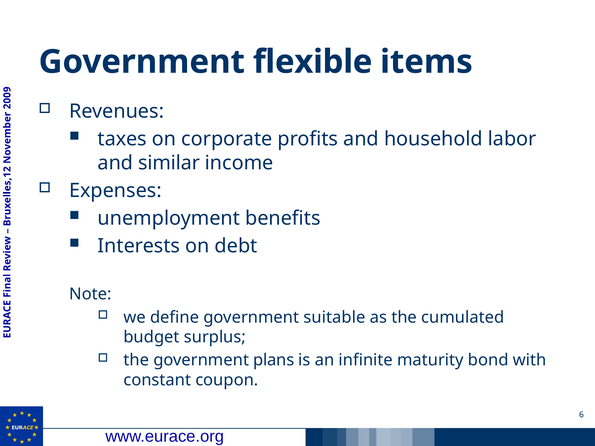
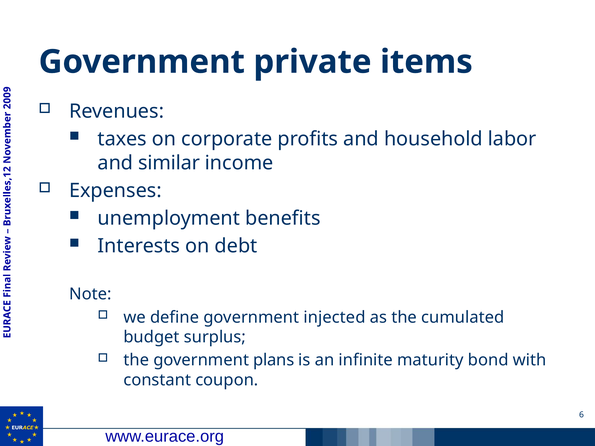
flexible: flexible -> private
suitable: suitable -> injected
